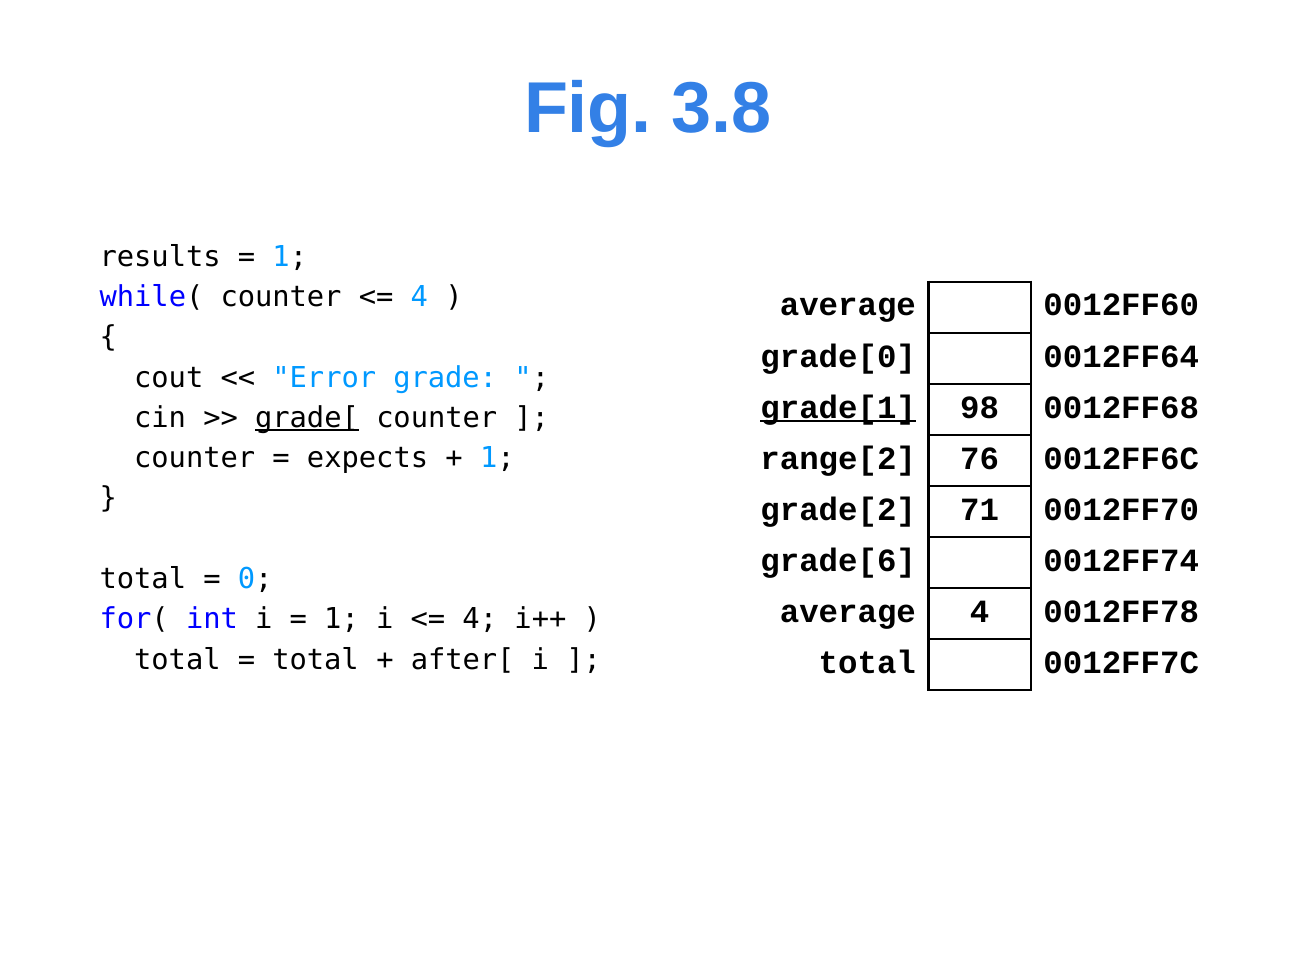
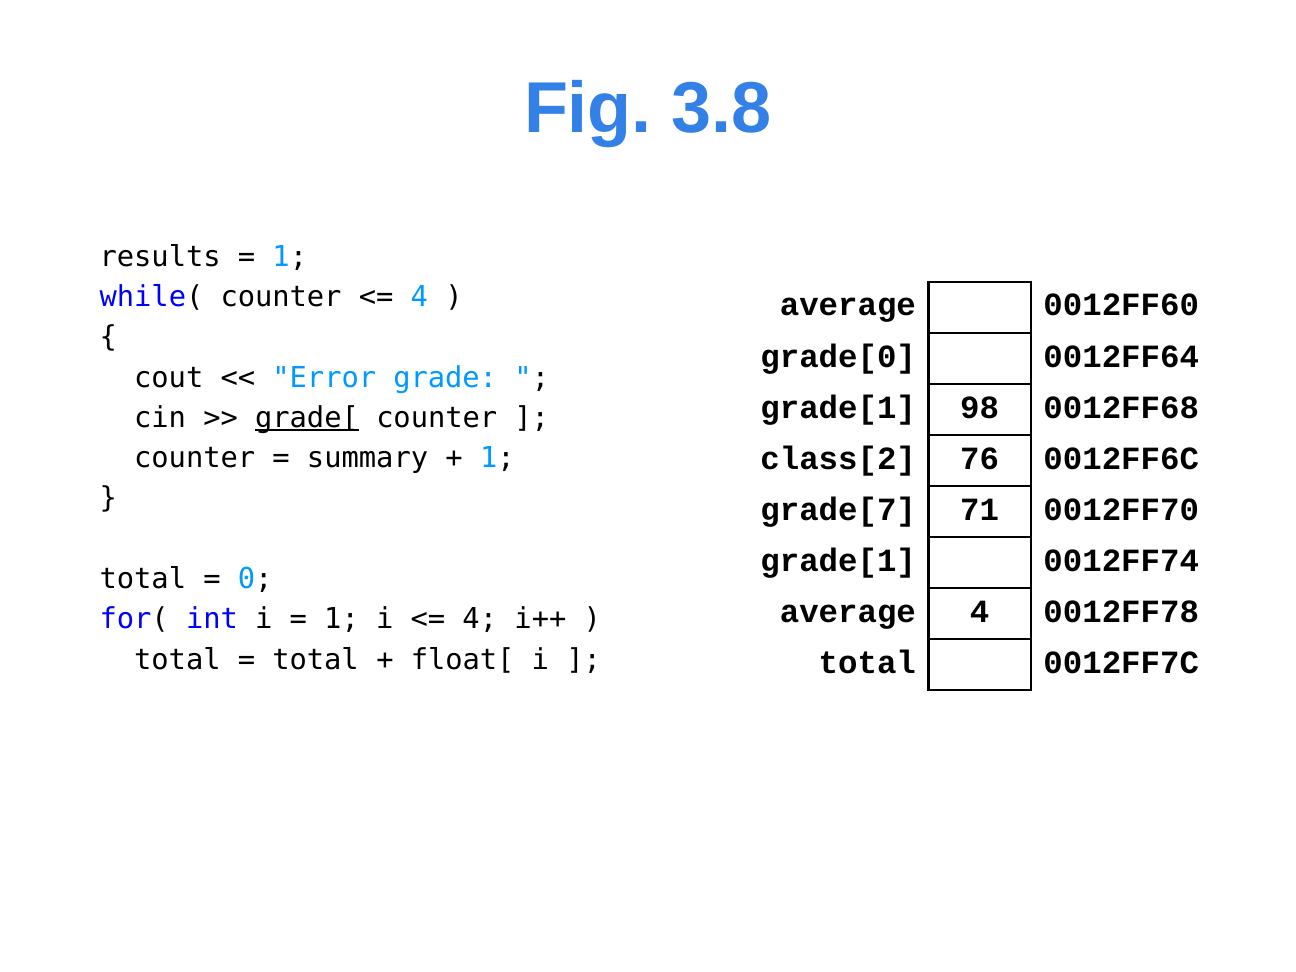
grade[1 at (838, 407) underline: present -> none
expects: expects -> summary
range[2: range[2 -> class[2
grade[2: grade[2 -> grade[7
grade[6 at (838, 560): grade[6 -> grade[1
after[: after[ -> float[
